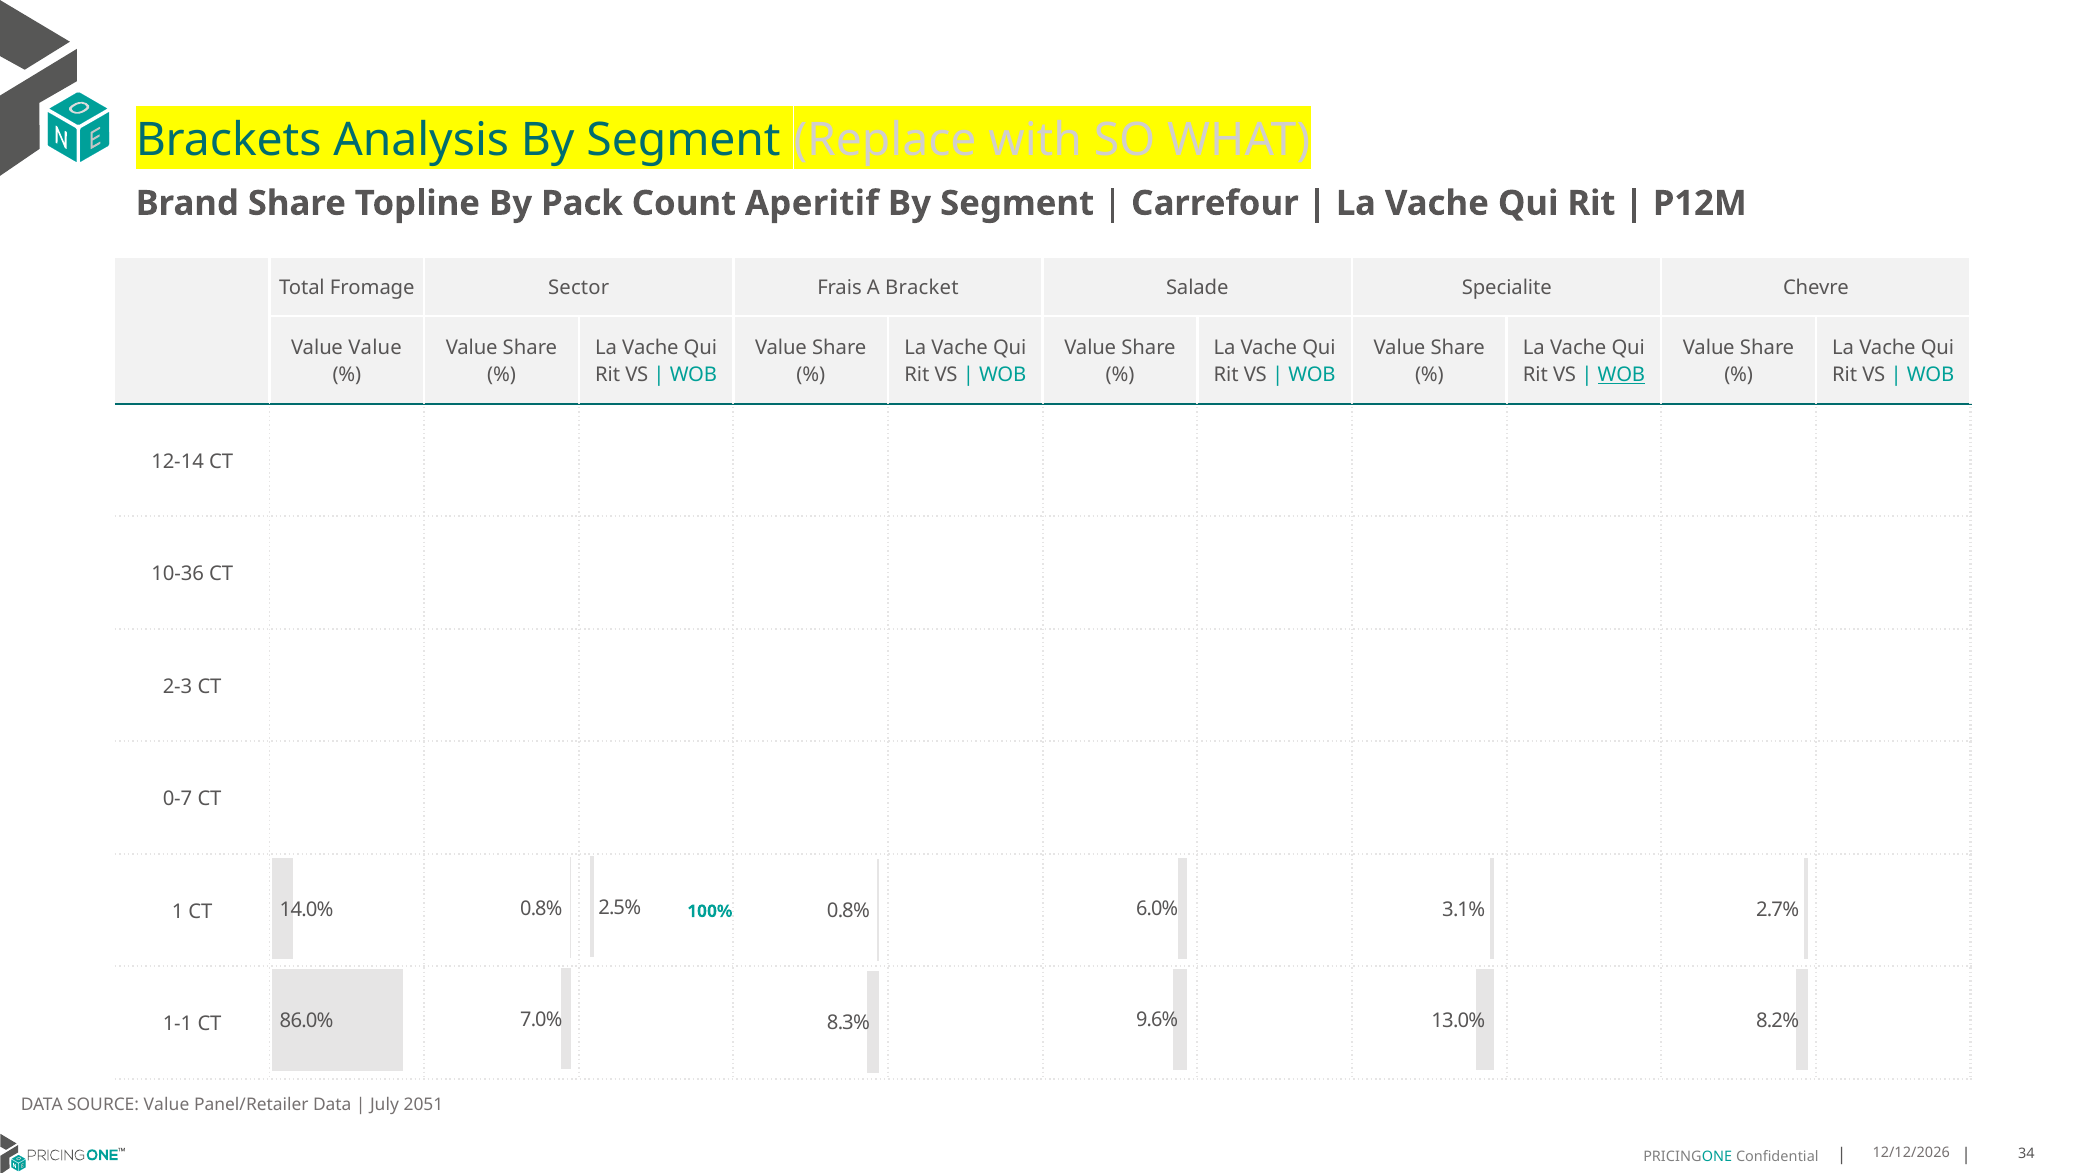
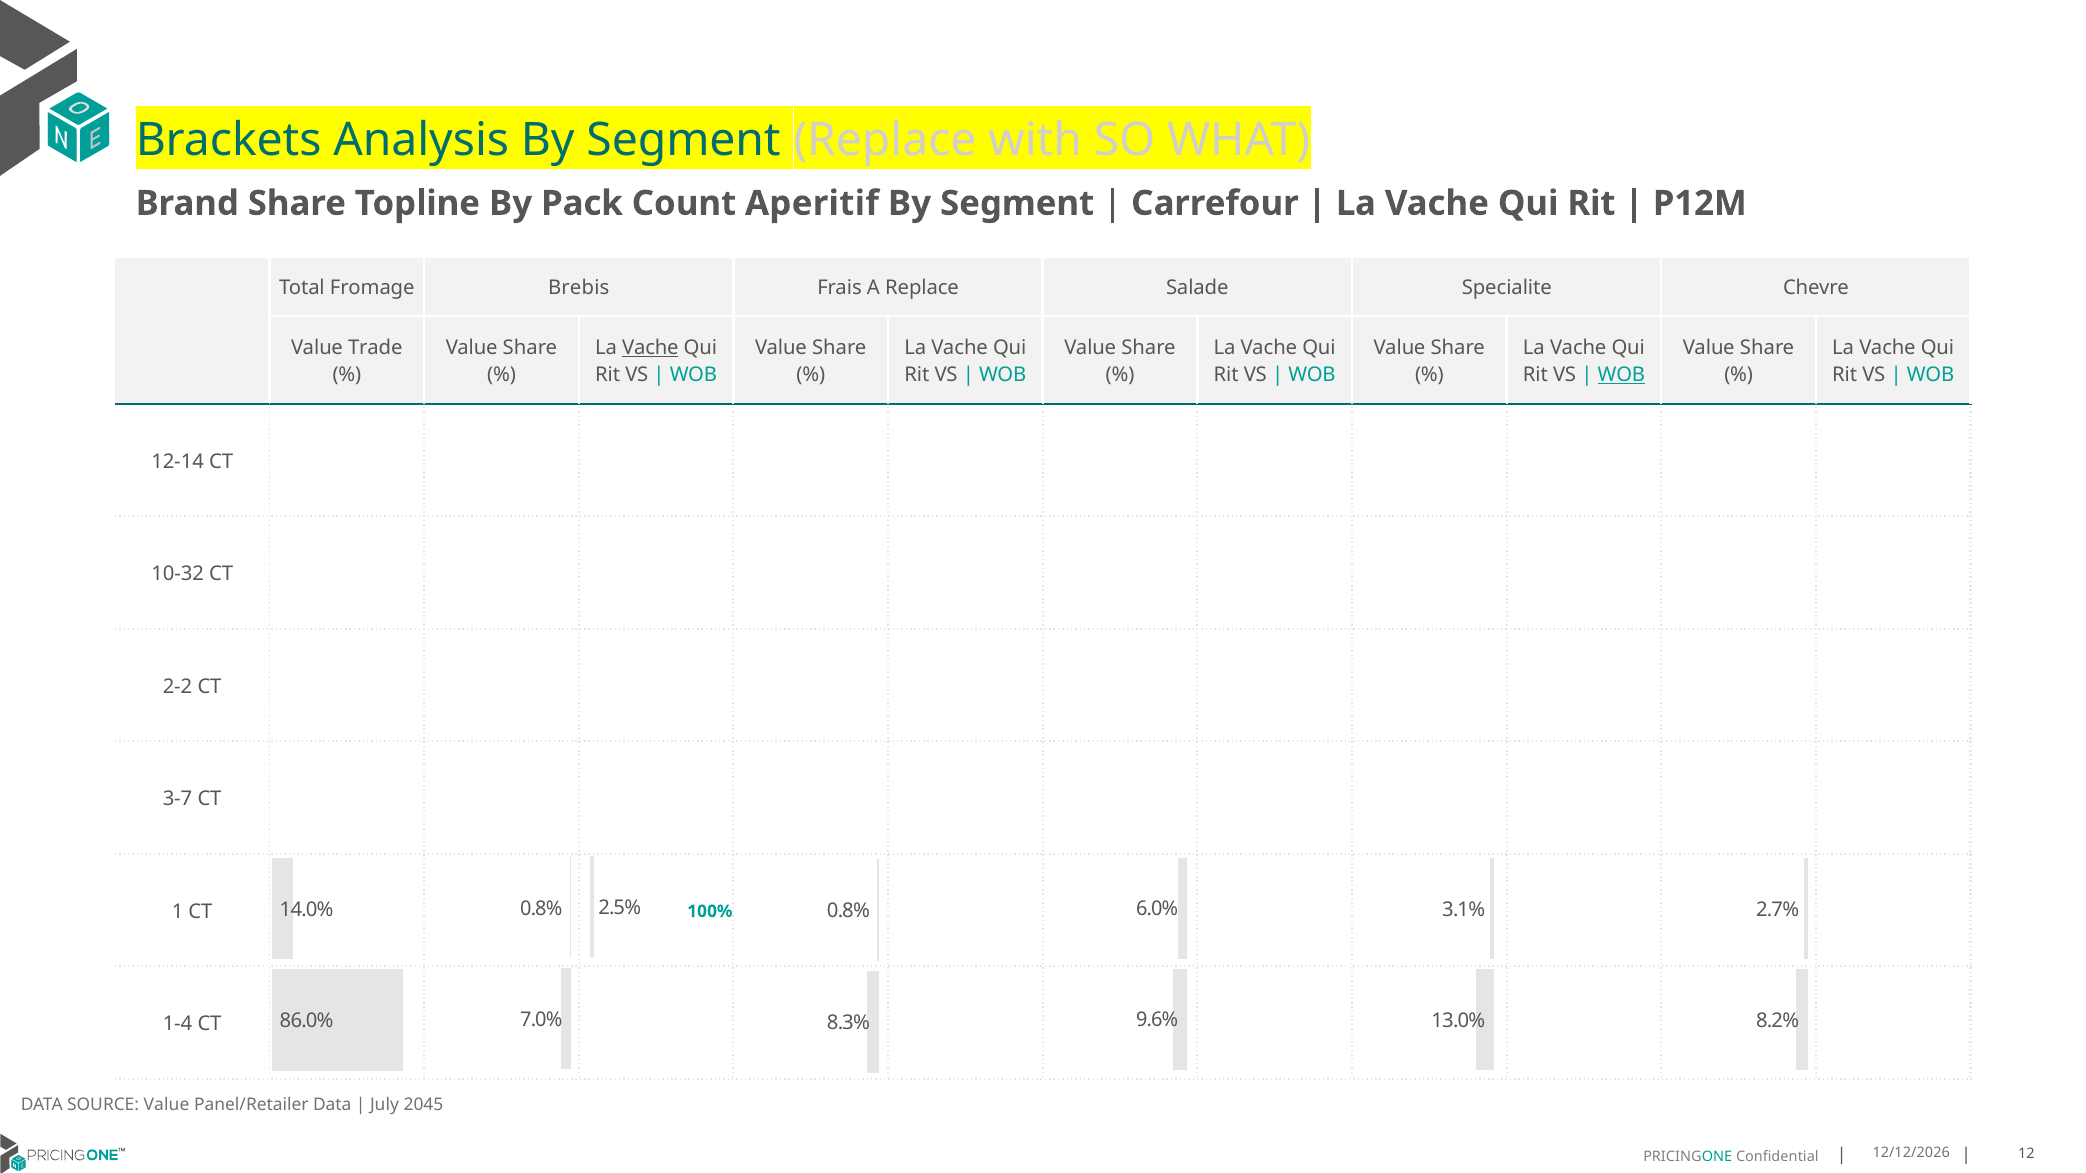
Sector: Sector -> Brebis
A Bracket: Bracket -> Replace
Value Value: Value -> Trade
Vache at (650, 348) underline: none -> present
10-36: 10-36 -> 10-32
2-3: 2-3 -> 2-2
0-7: 0-7 -> 3-7
1-1: 1-1 -> 1-4
2051: 2051 -> 2045
34: 34 -> 12
